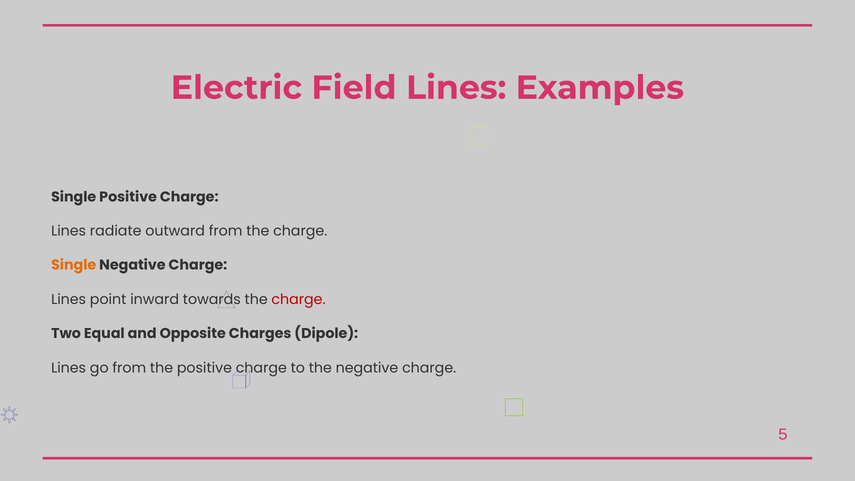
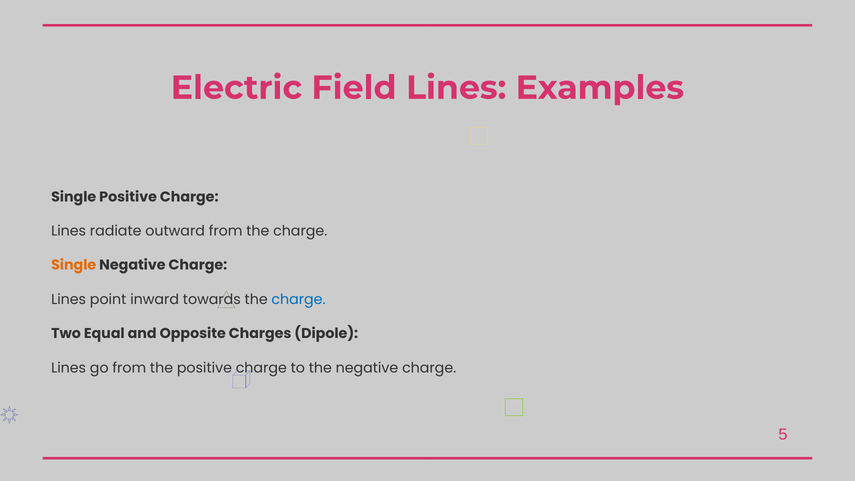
charge at (298, 299) colour: red -> blue
